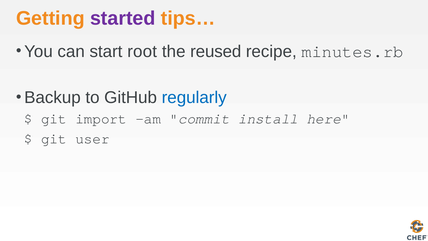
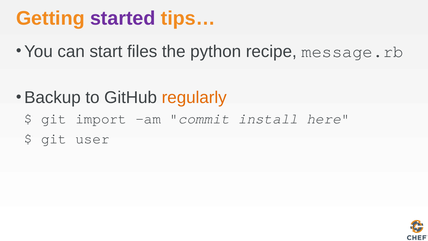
root: root -> files
reused: reused -> python
minutes.rb: minutes.rb -> message.rb
regularly colour: blue -> orange
